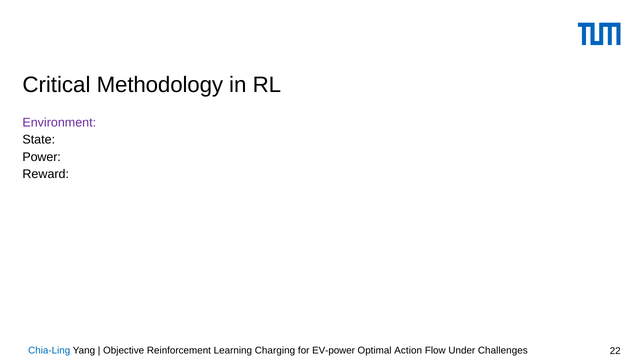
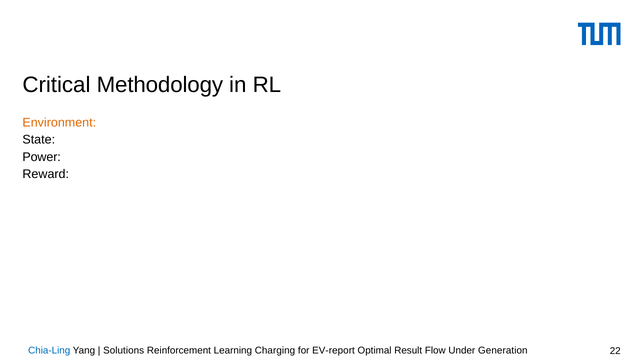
Environment colour: purple -> orange
Objective: Objective -> Solutions
EV-power: EV-power -> EV-report
Action: Action -> Result
Challenges: Challenges -> Generation
